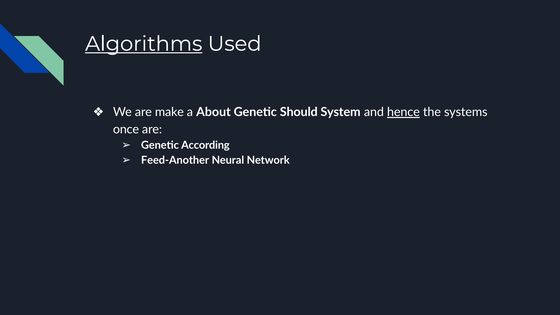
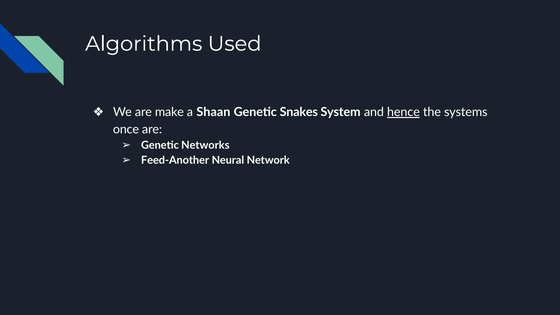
Algorithms underline: present -> none
About: About -> Shaan
Should: Should -> Snakes
According: According -> Networks
